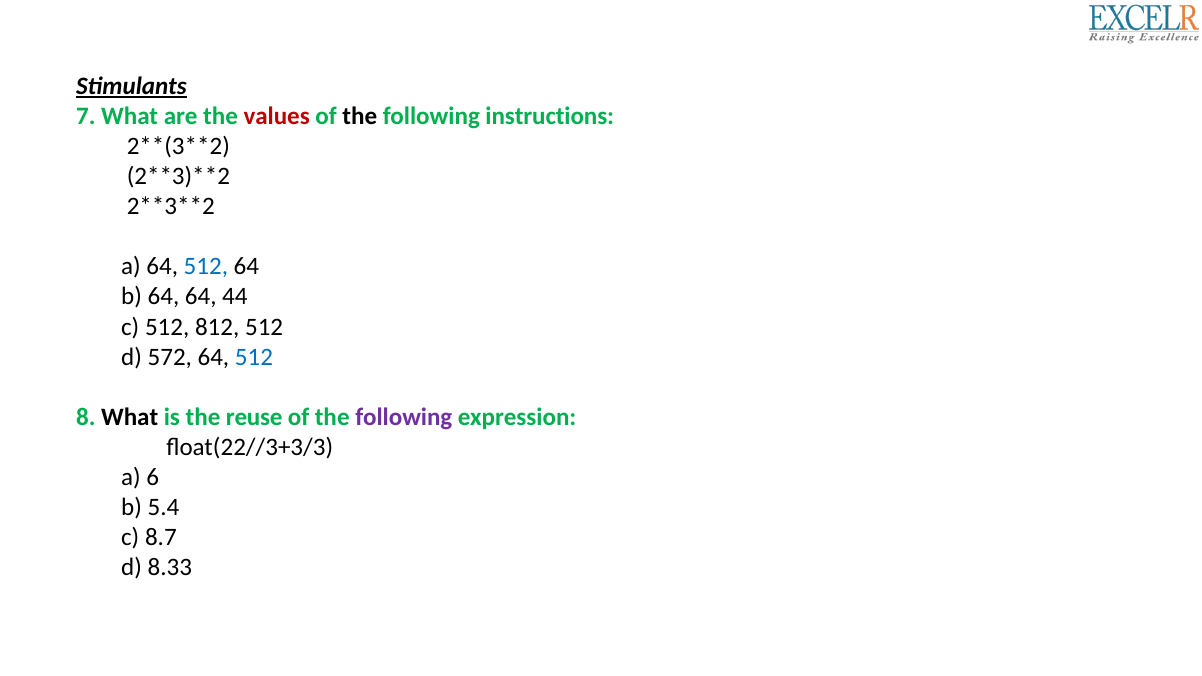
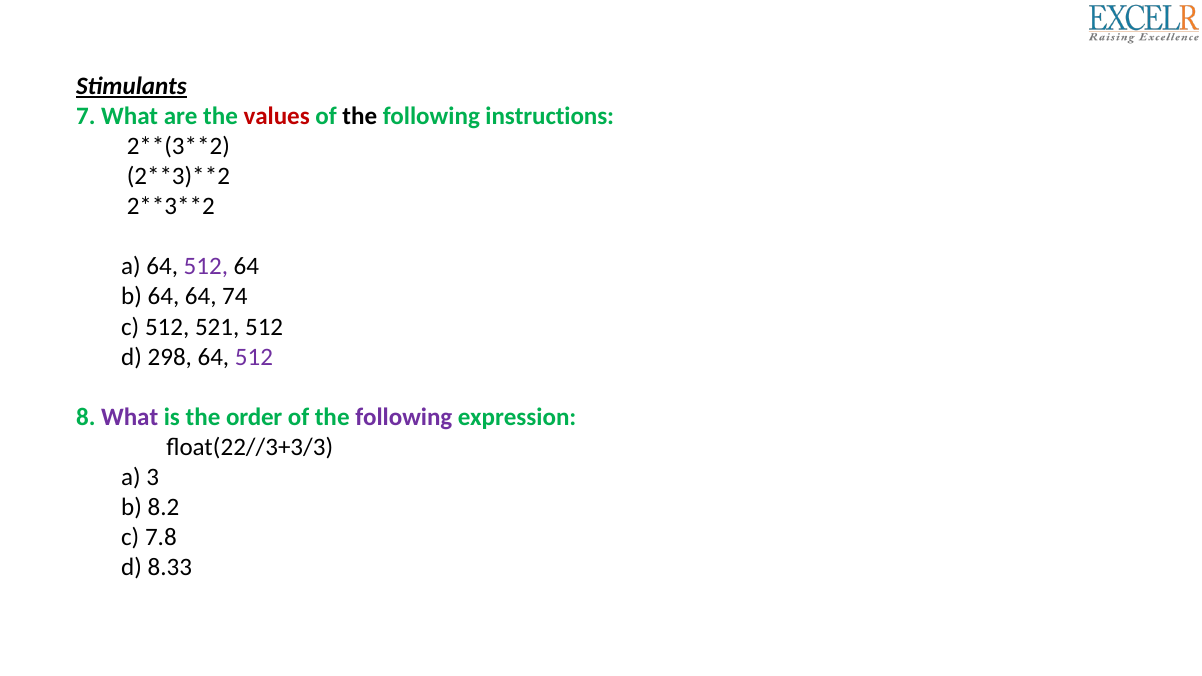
512 at (206, 267) colour: blue -> purple
44: 44 -> 74
812: 812 -> 521
572: 572 -> 298
512 at (254, 357) colour: blue -> purple
What at (130, 417) colour: black -> purple
reuse: reuse -> order
6: 6 -> 3
5.4: 5.4 -> 8.2
8.7: 8.7 -> 7.8
